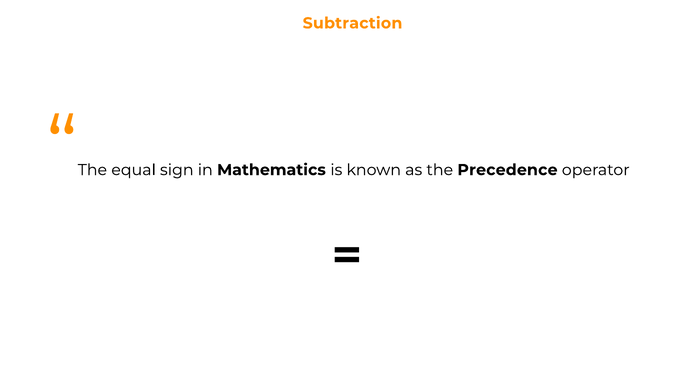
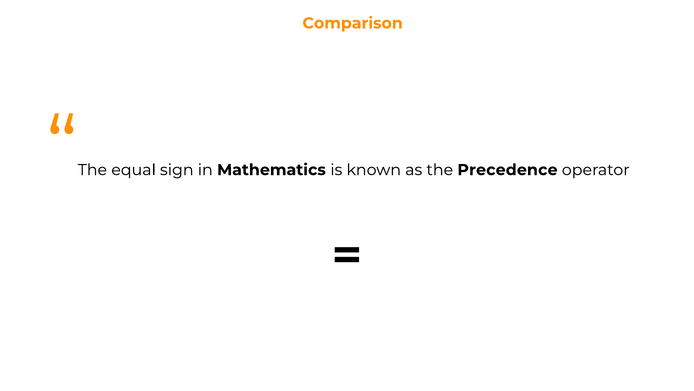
Subtraction: Subtraction -> Comparison
